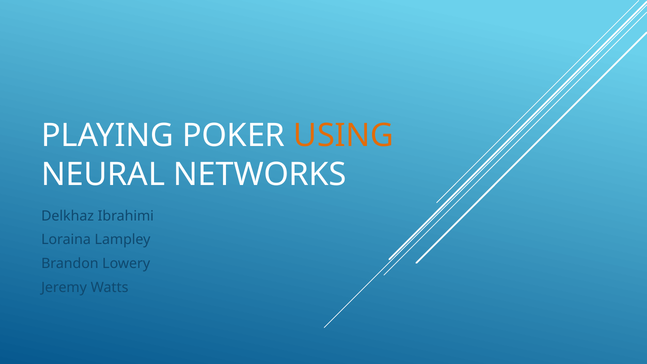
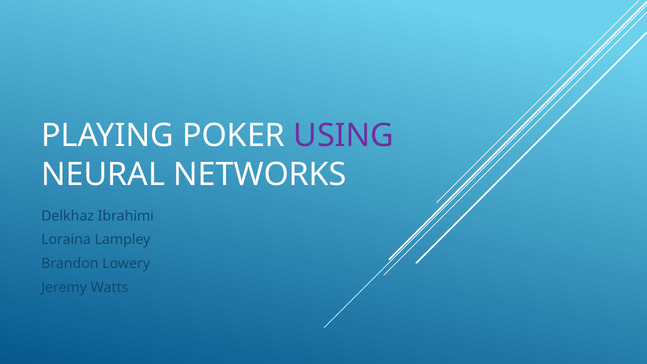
USING colour: orange -> purple
